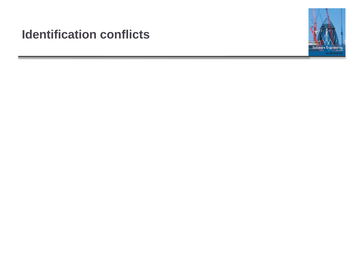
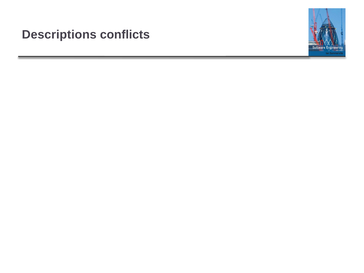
Identification: Identification -> Descriptions
